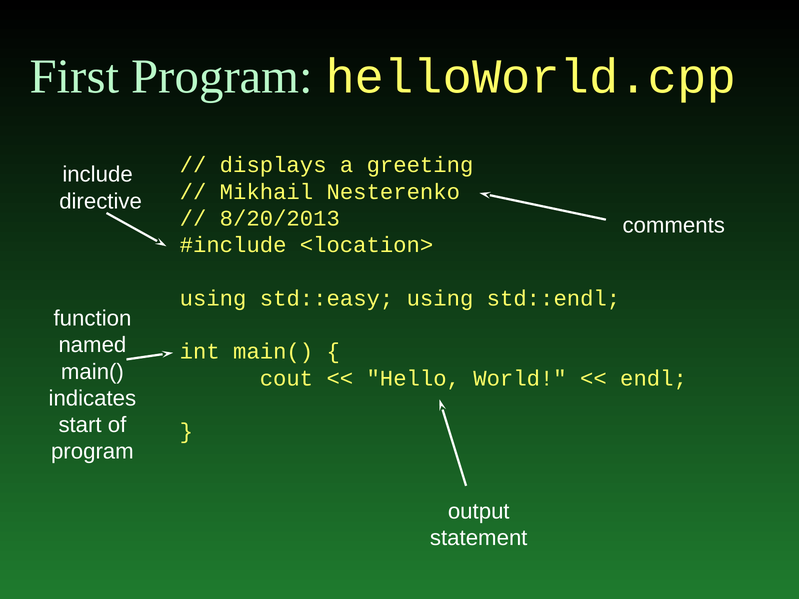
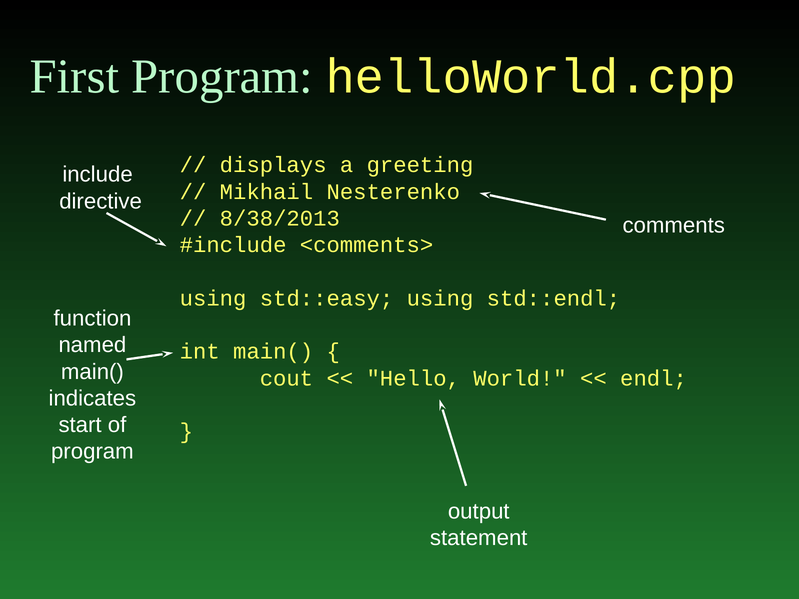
8/20/2013: 8/20/2013 -> 8/38/2013
<location>: <location> -> <comments>
